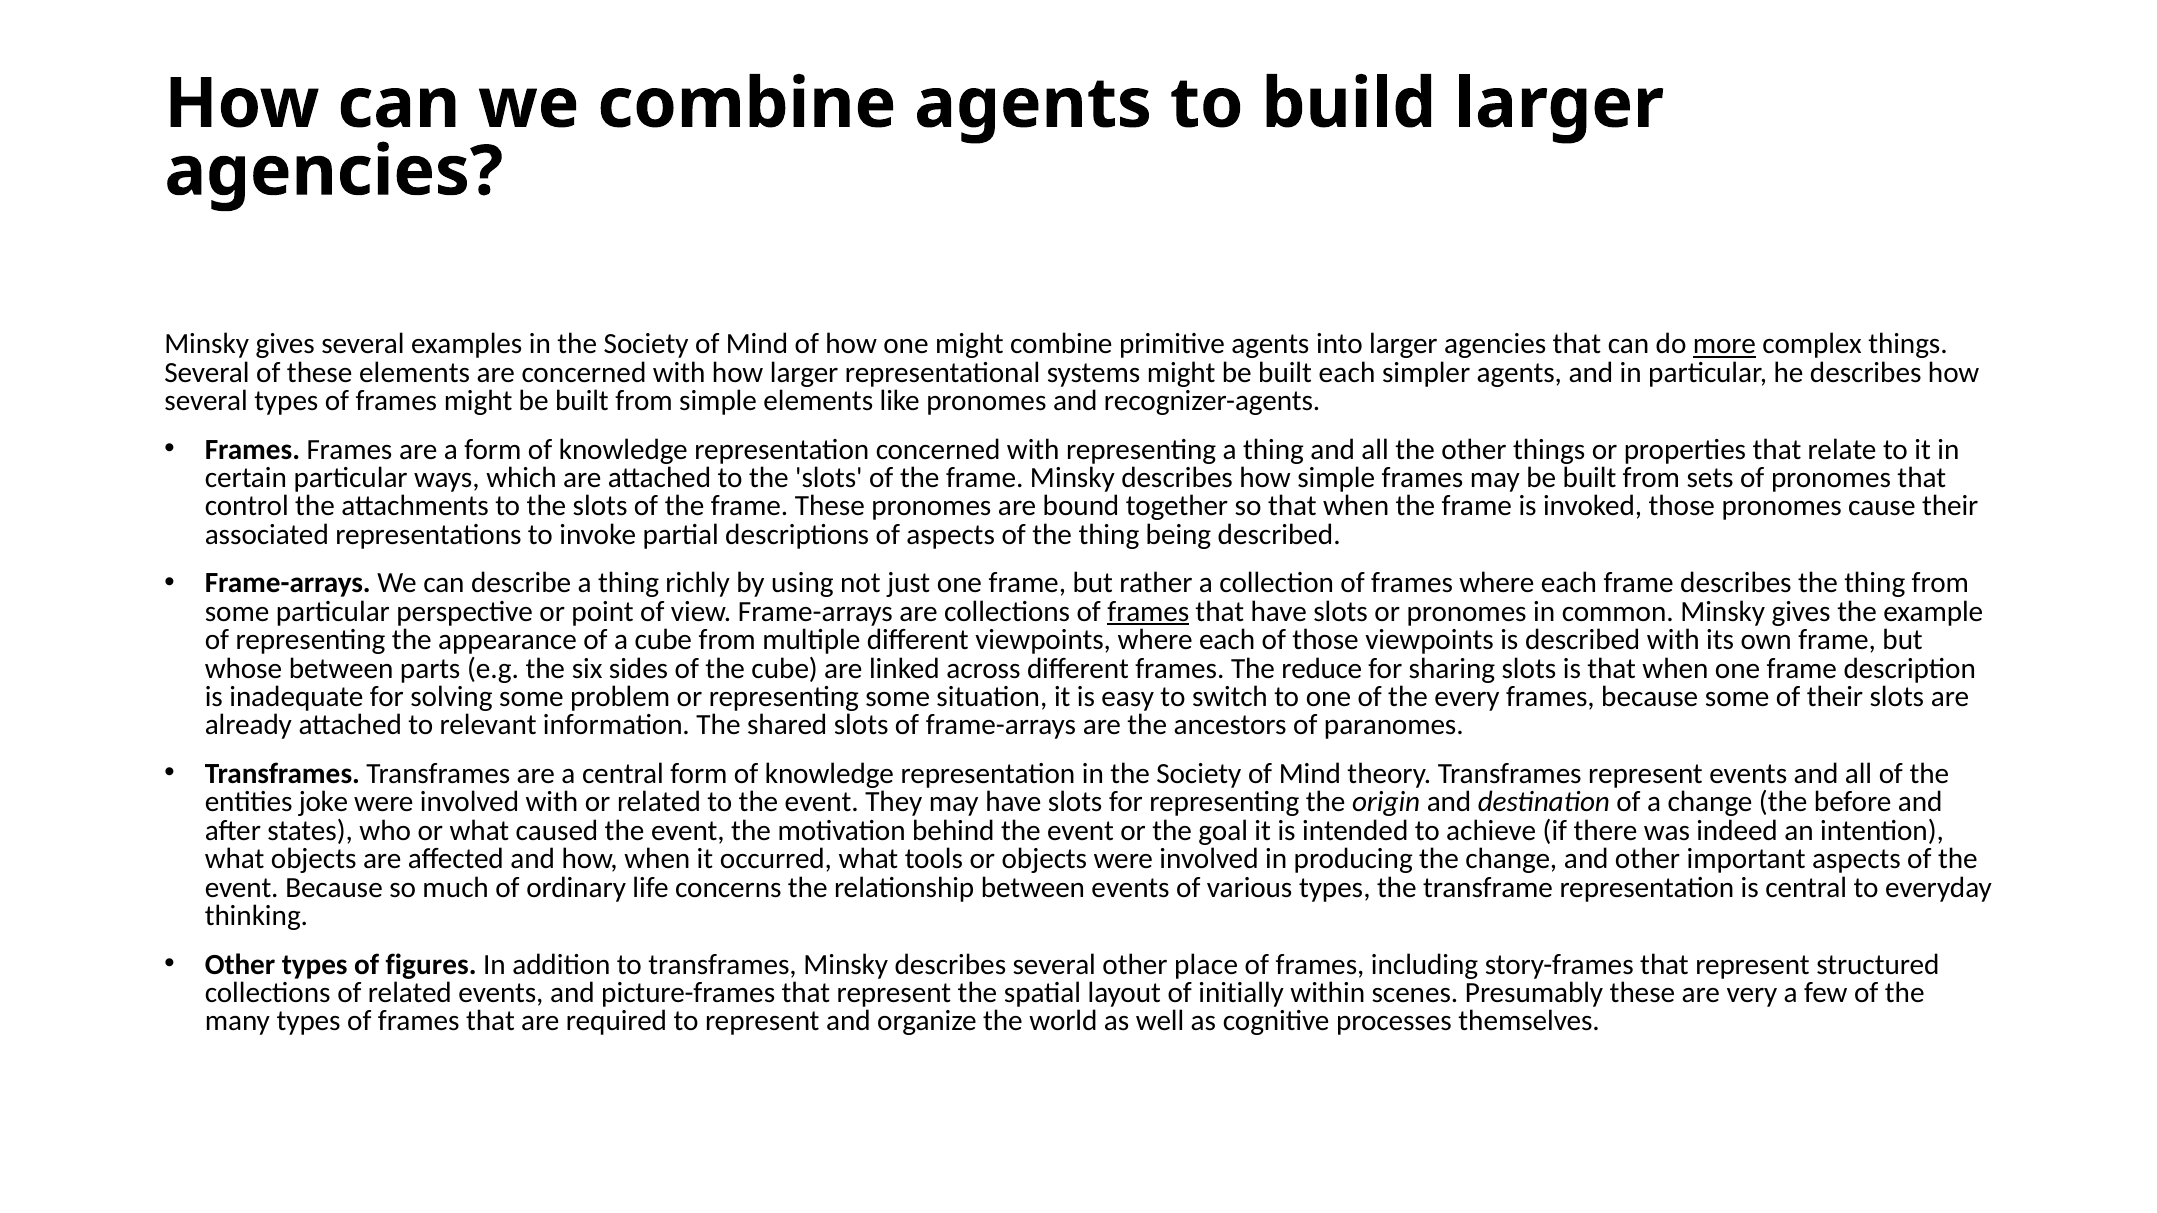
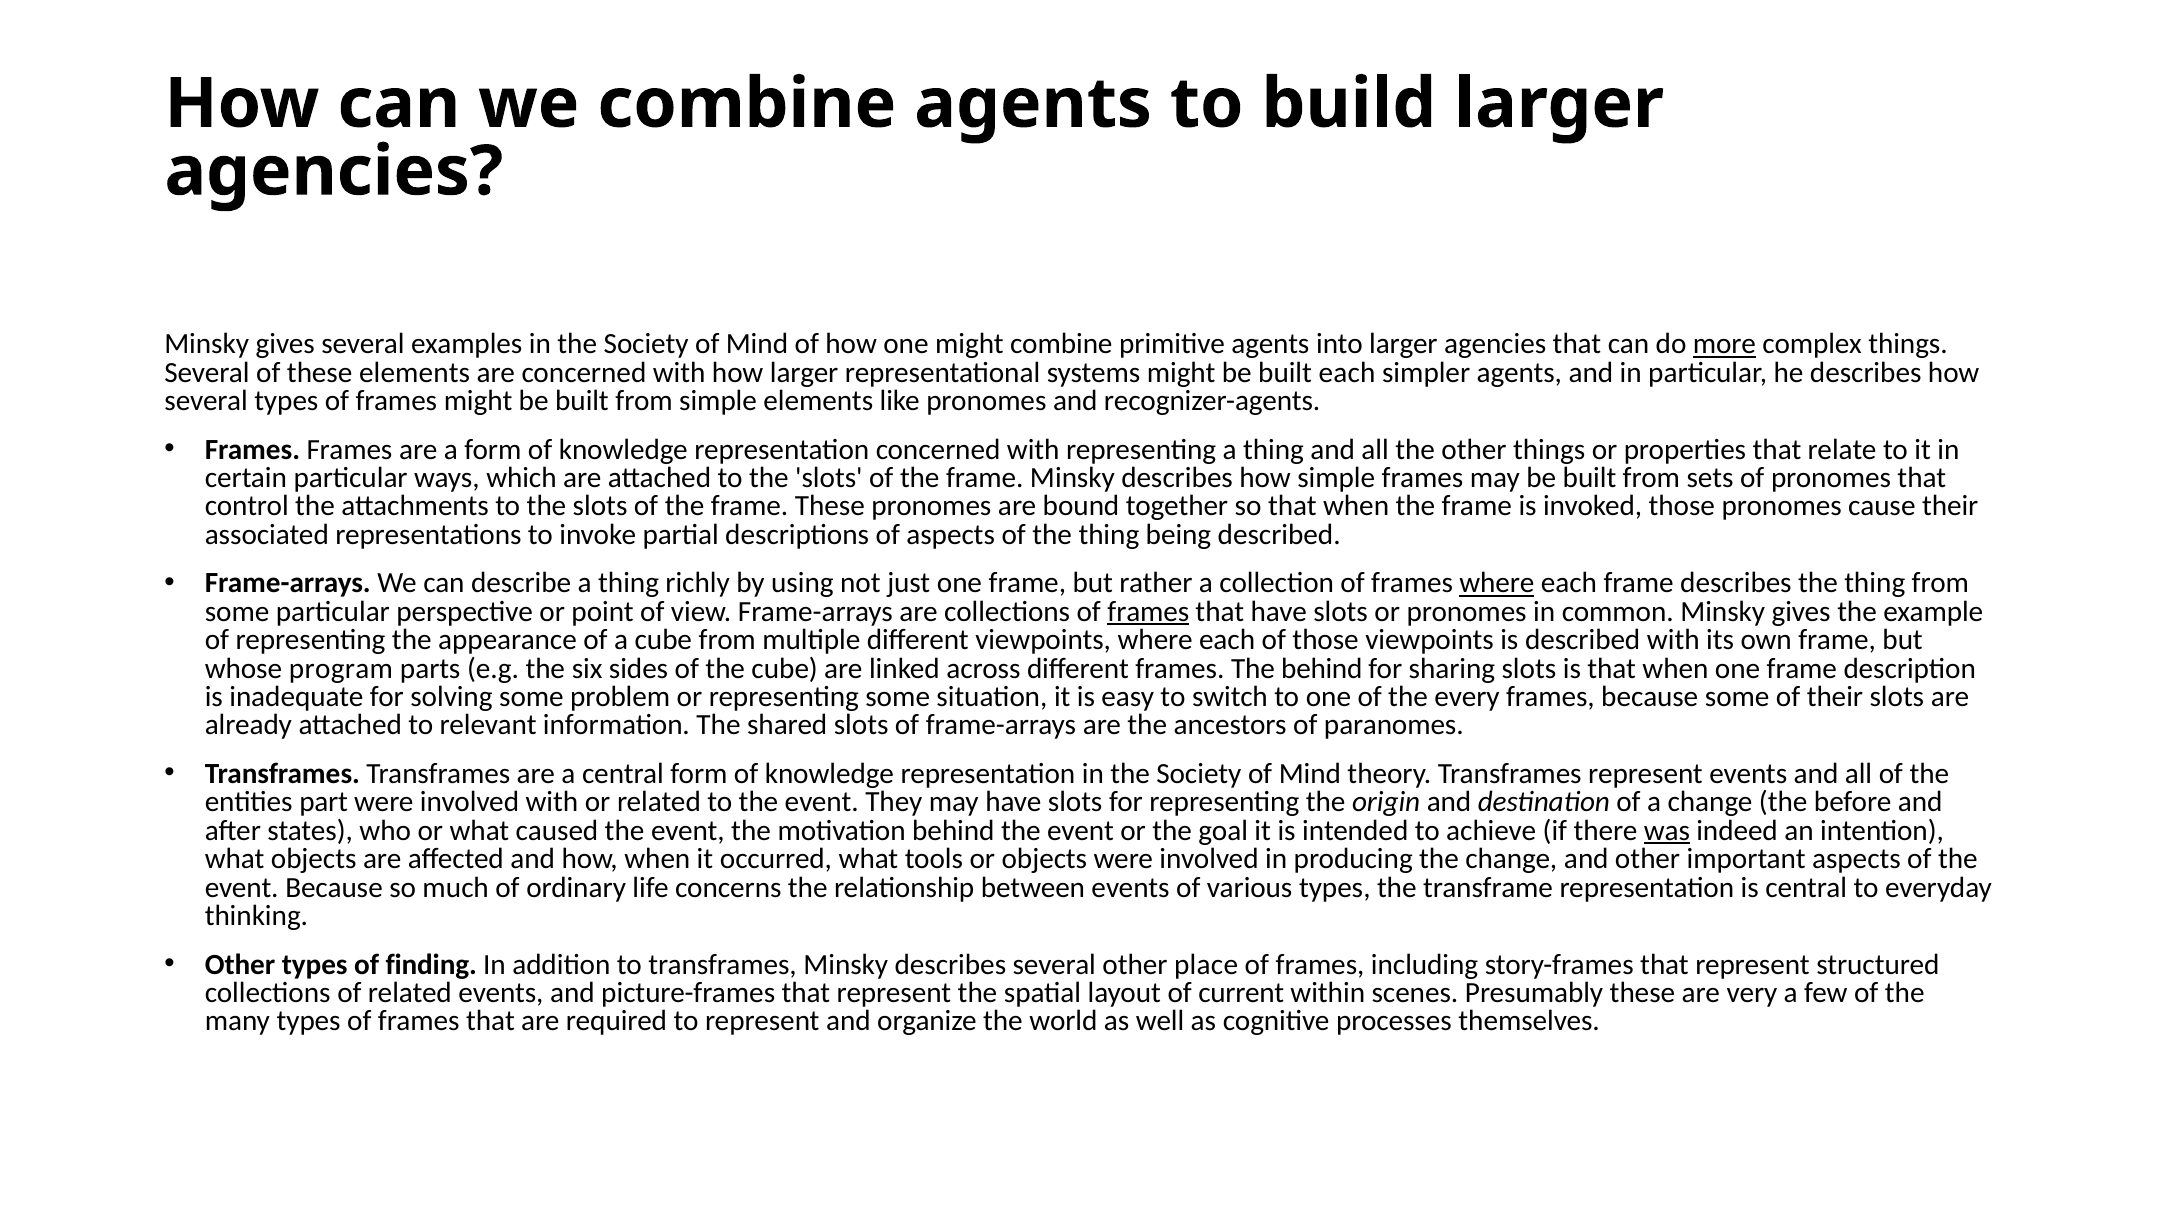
where at (1497, 583) underline: none -> present
whose between: between -> program
The reduce: reduce -> behind
joke: joke -> part
was underline: none -> present
figures: figures -> finding
initially: initially -> current
